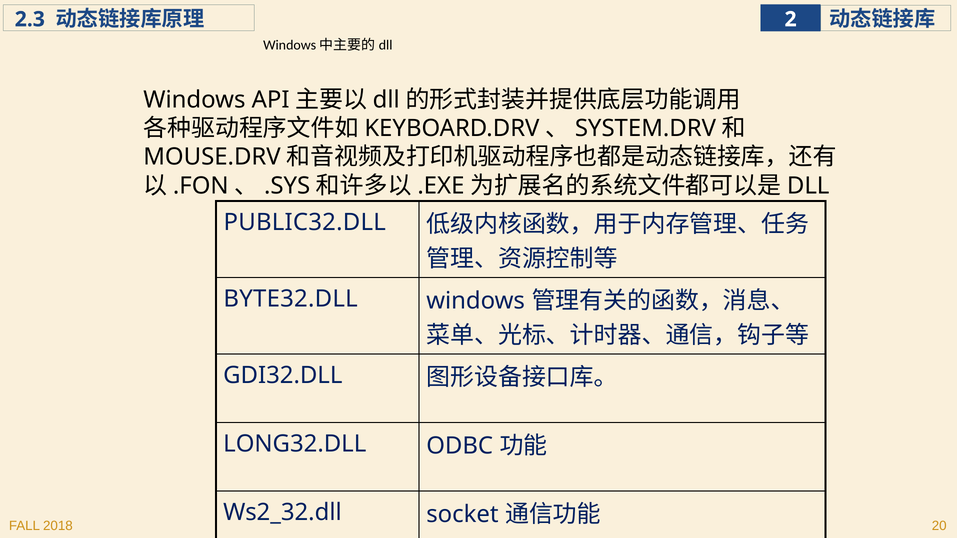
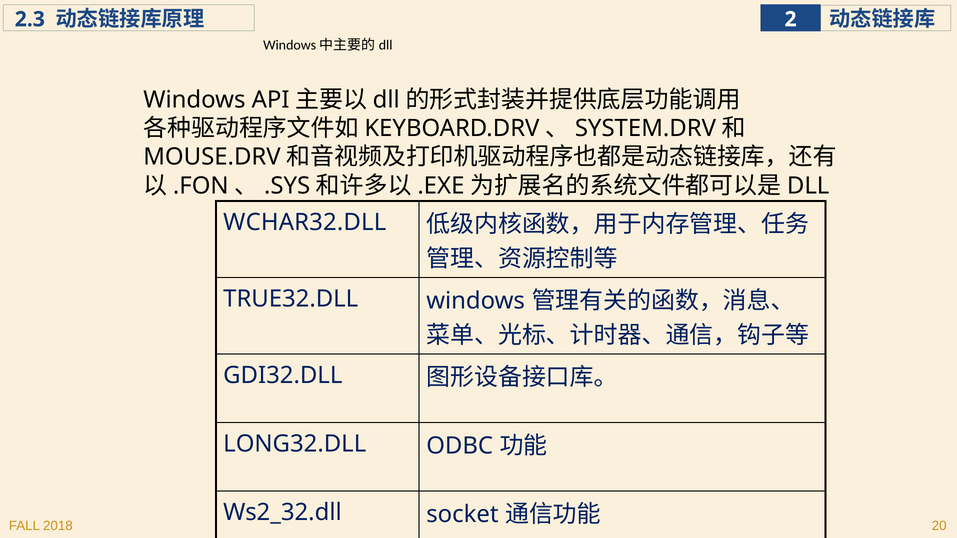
PUBLIC32.DLL: PUBLIC32.DLL -> WCHAR32.DLL
BYTE32.DLL: BYTE32.DLL -> TRUE32.DLL
